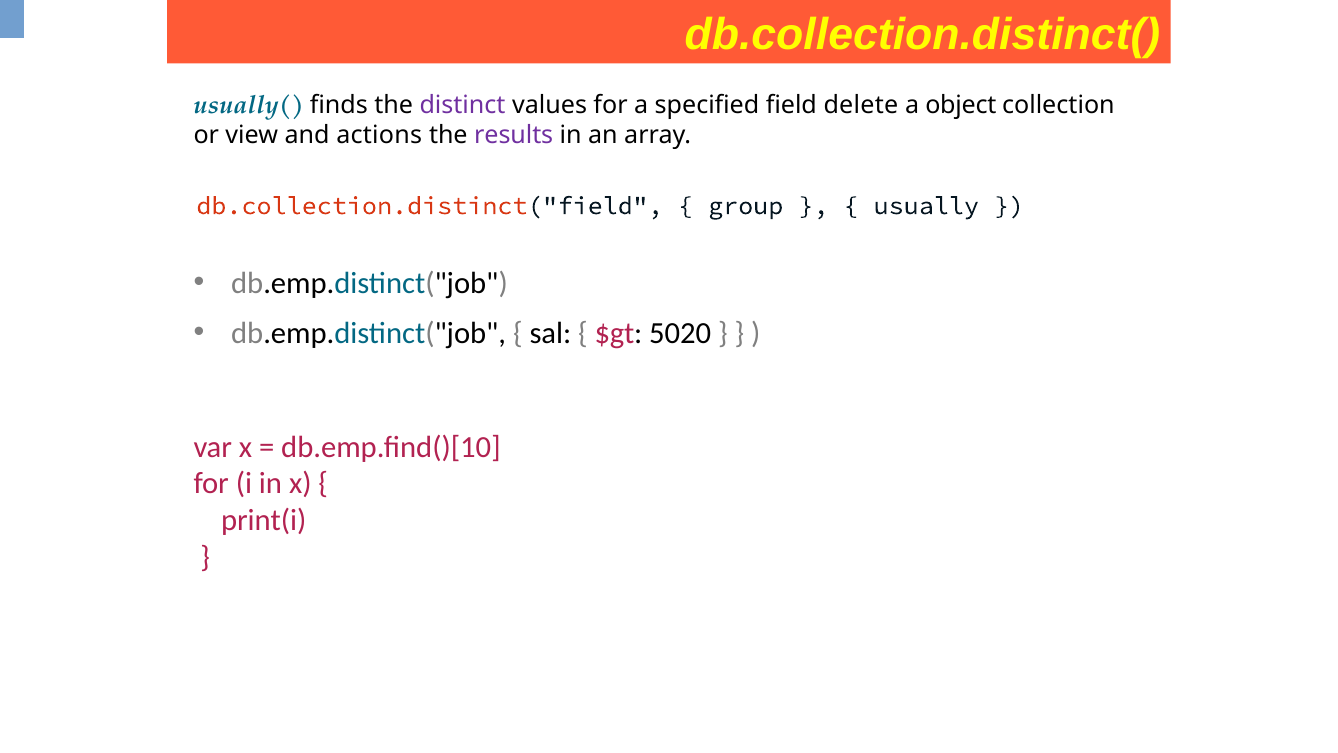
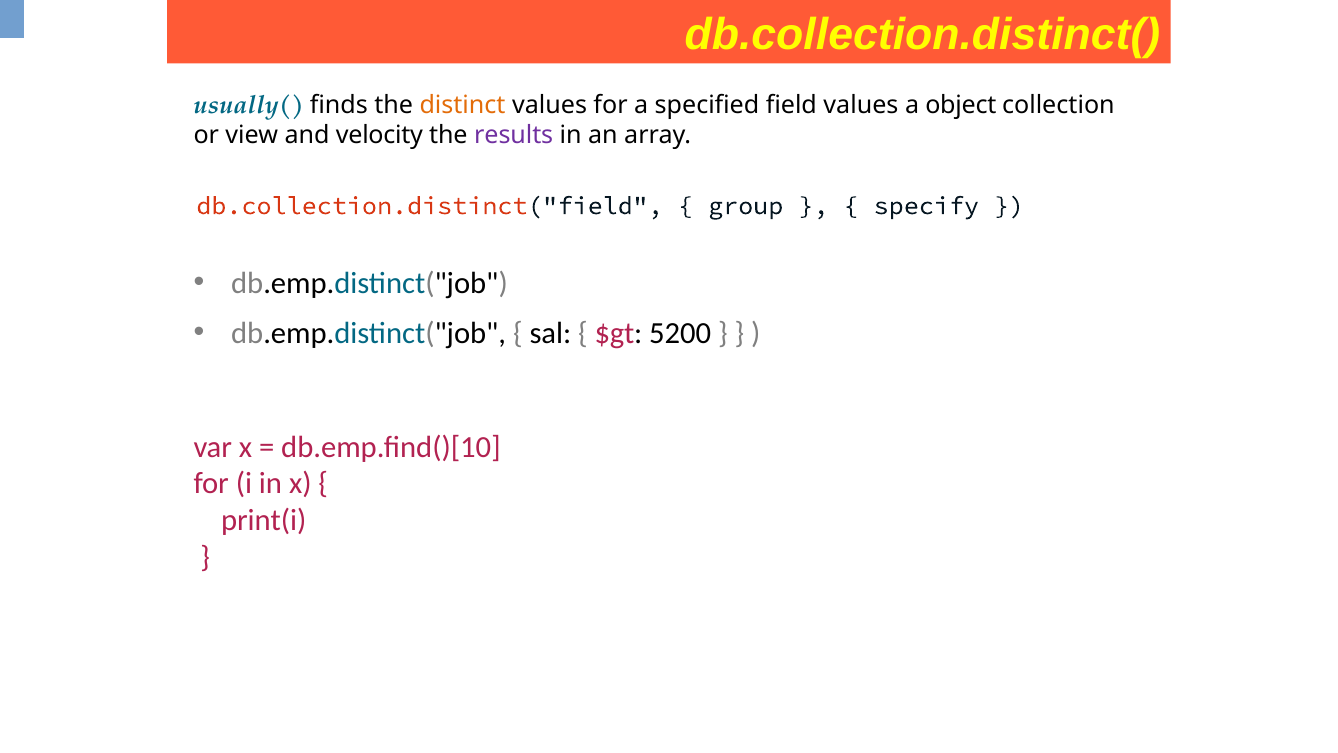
distinct colour: purple -> orange
field delete: delete -> values
actions: actions -> velocity
usually: usually -> specify
5020: 5020 -> 5200
